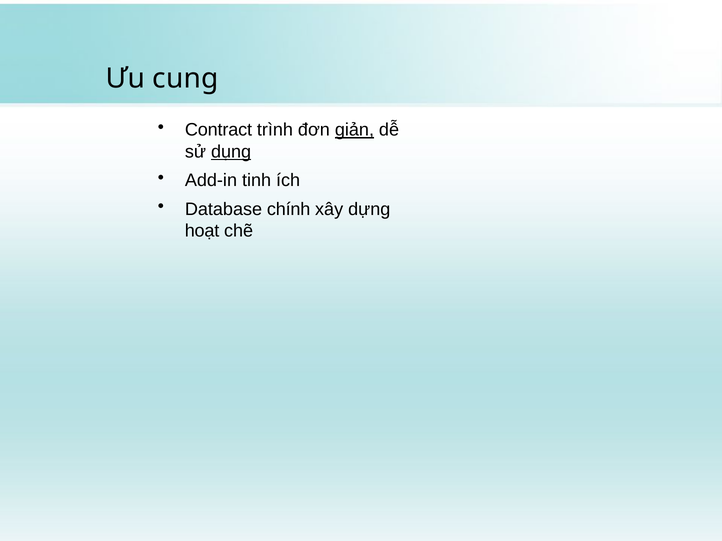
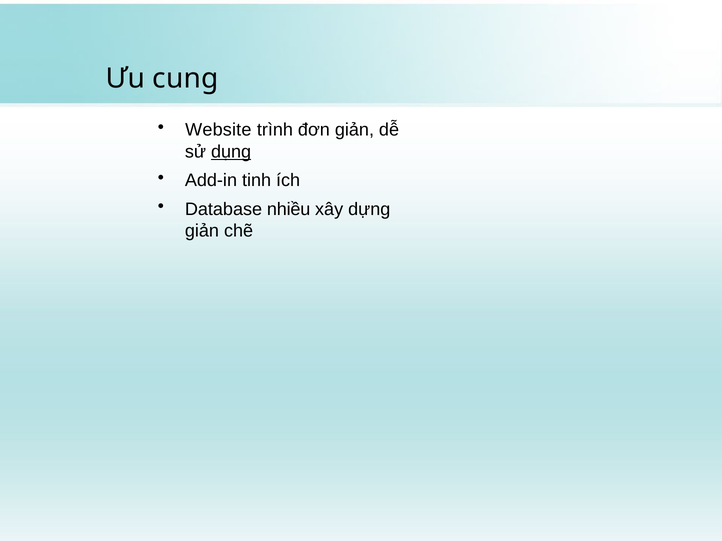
Contract: Contract -> Website
giản at (354, 130) underline: present -> none
chính: chính -> nhiều
hoạt at (202, 231): hoạt -> giản
